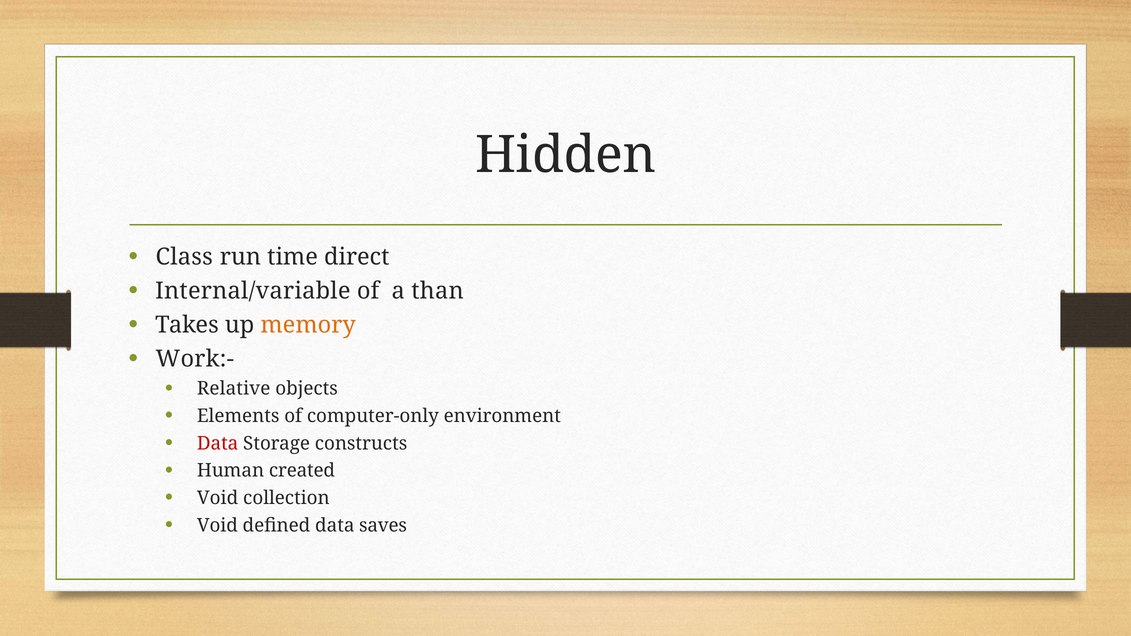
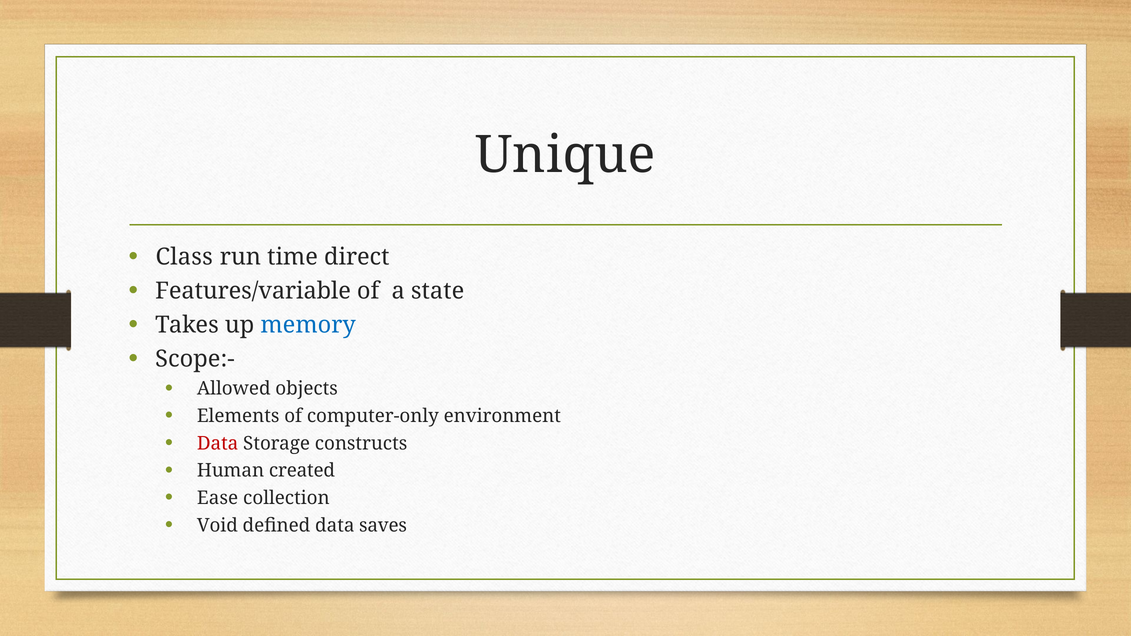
Hidden: Hidden -> Unique
Internal/variable: Internal/variable -> Features/variable
than: than -> state
memory colour: orange -> blue
Work:-: Work:- -> Scope:-
Relative: Relative -> Allowed
Void at (218, 498): Void -> Ease
